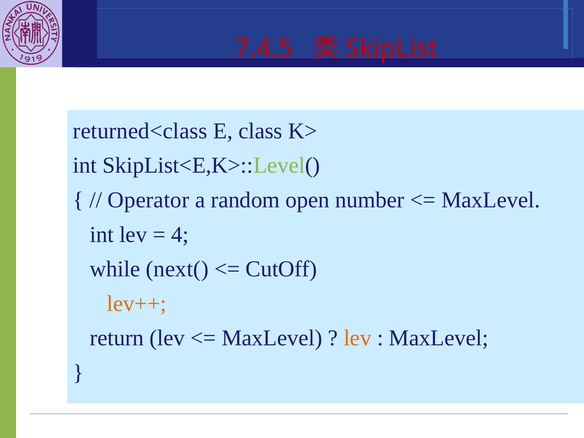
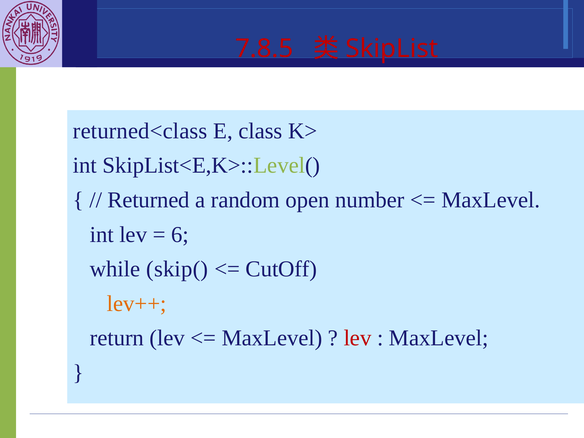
7.4.5: 7.4.5 -> 7.8.5
Operator: Operator -> Returned
4: 4 -> 6
next(: next( -> skip(
lev at (358, 338) colour: orange -> red
